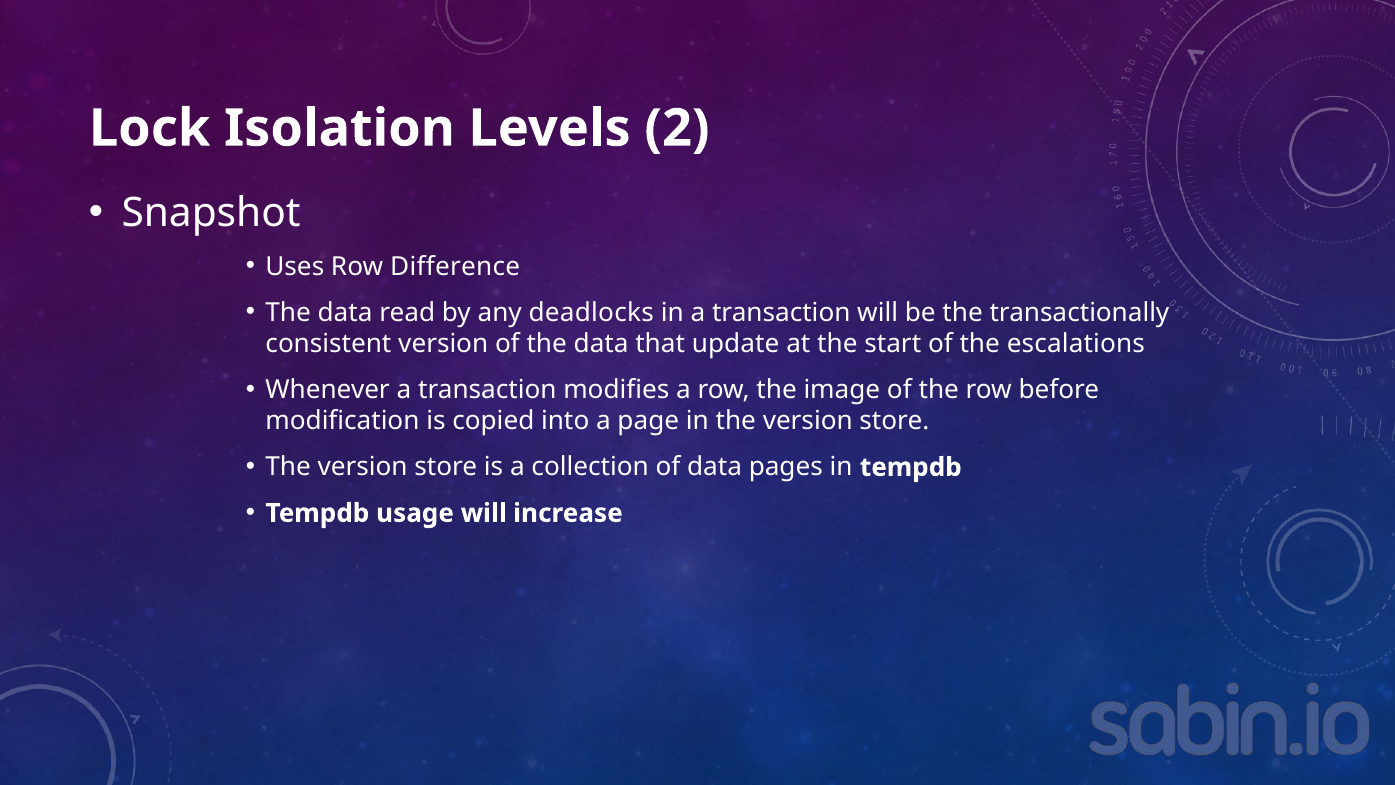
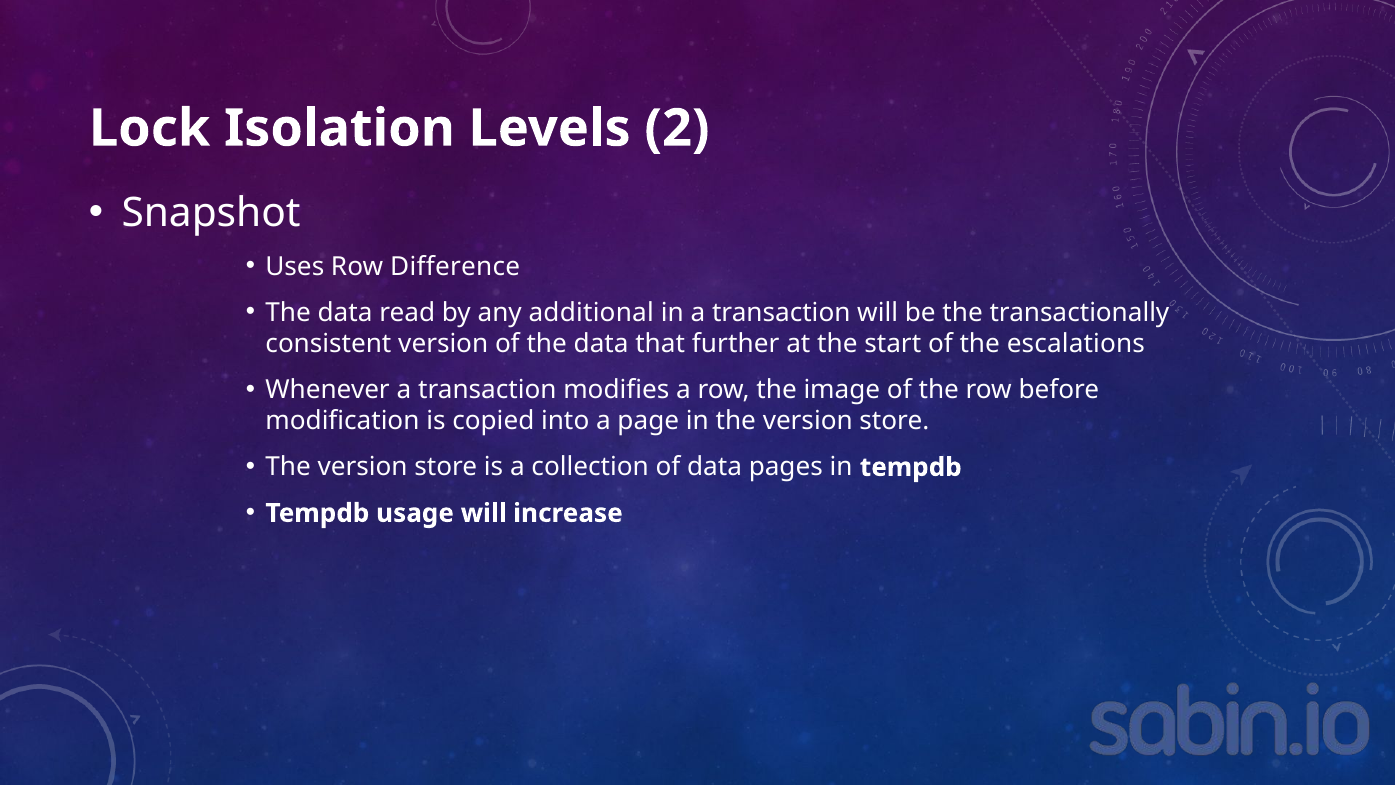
deadlocks: deadlocks -> additional
update: update -> further
